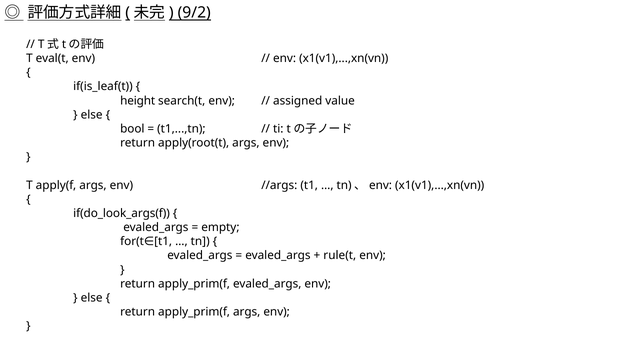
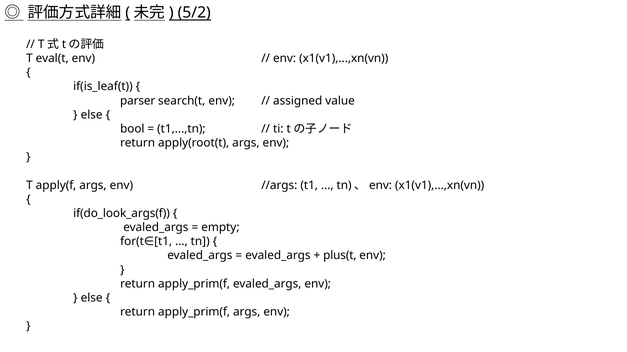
9/2: 9/2 -> 5/2
height: height -> parser
rule(t: rule(t -> plus(t
